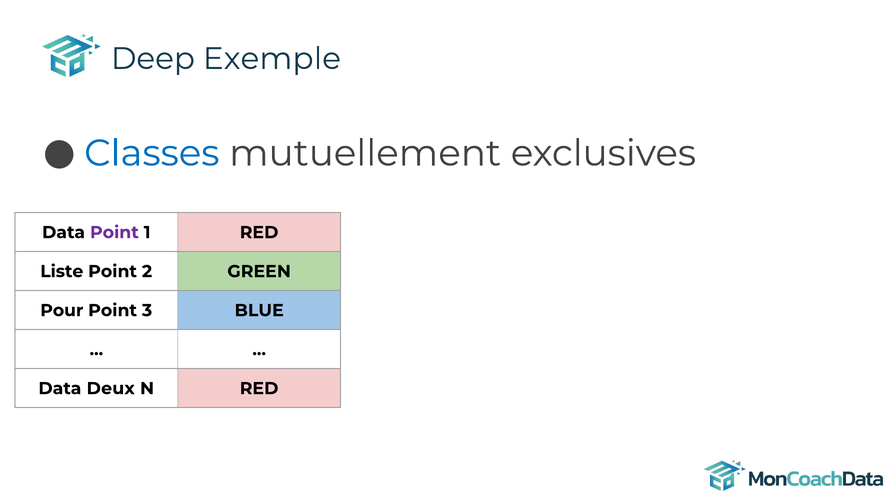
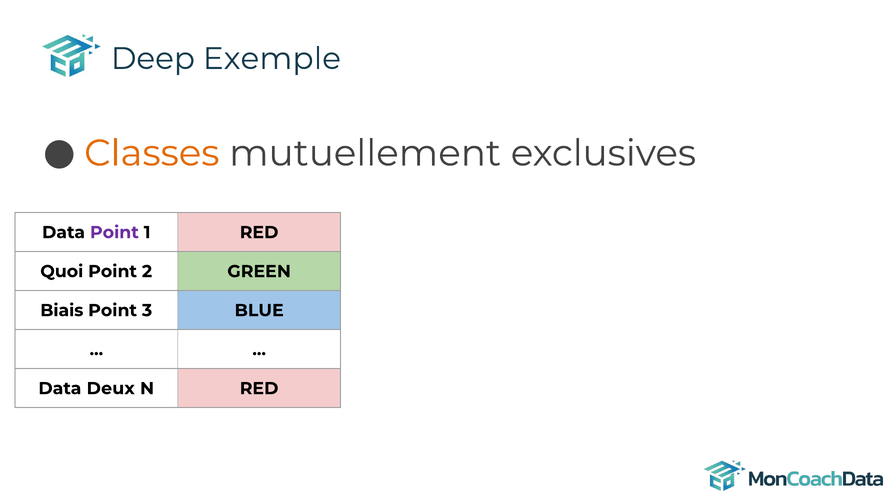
Classes colour: blue -> orange
Liste: Liste -> Quoi
Pour: Pour -> Biais
